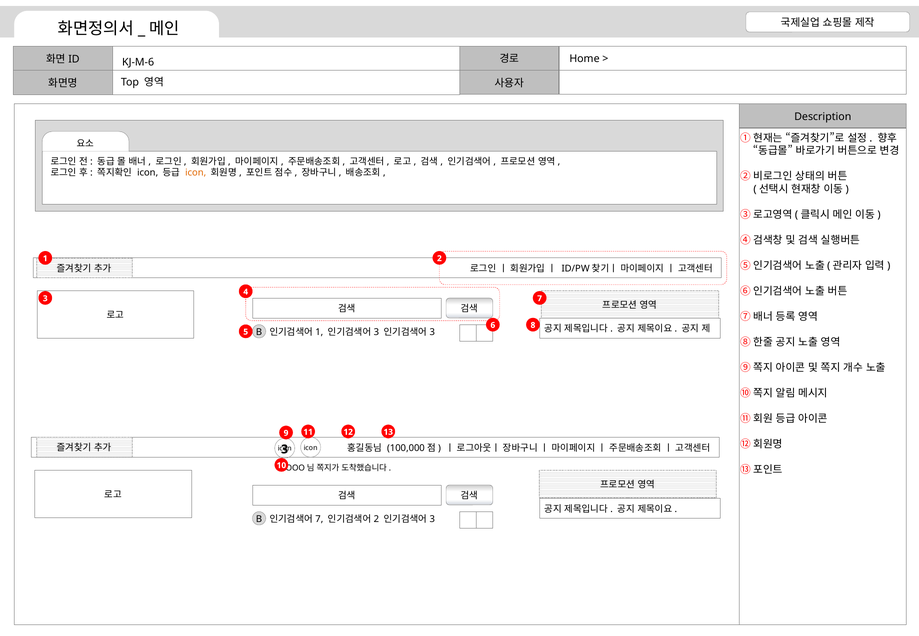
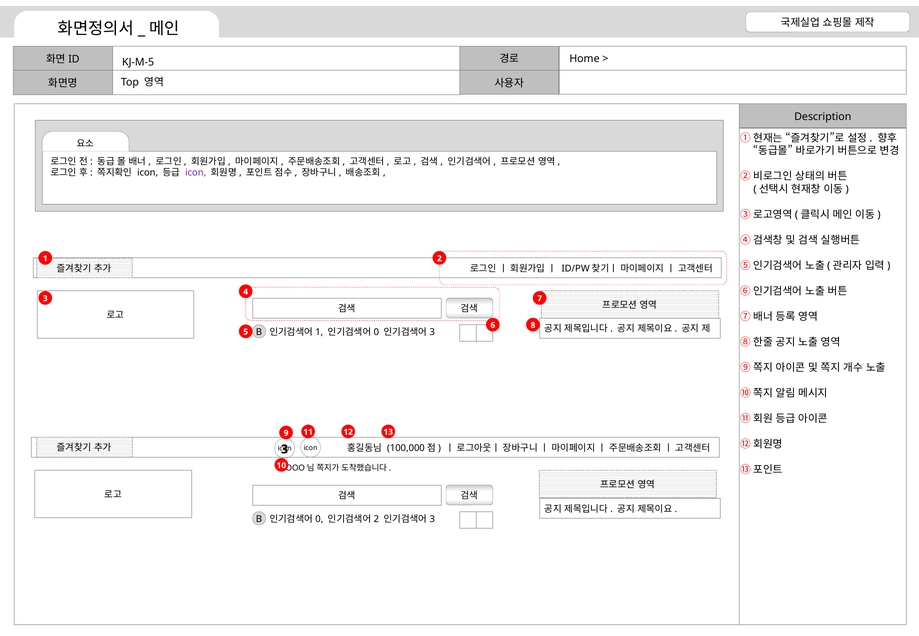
KJ-M-6: KJ-M-6 -> KJ-M-5
icon at (196, 173) colour: orange -> purple
3 at (376, 332): 3 -> 0
7 at (319, 519): 7 -> 0
